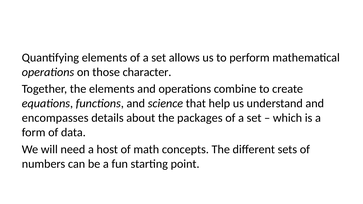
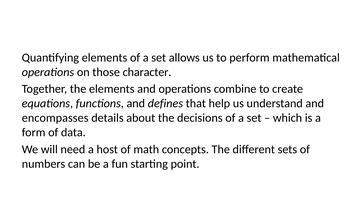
science: science -> defines
packages: packages -> decisions
